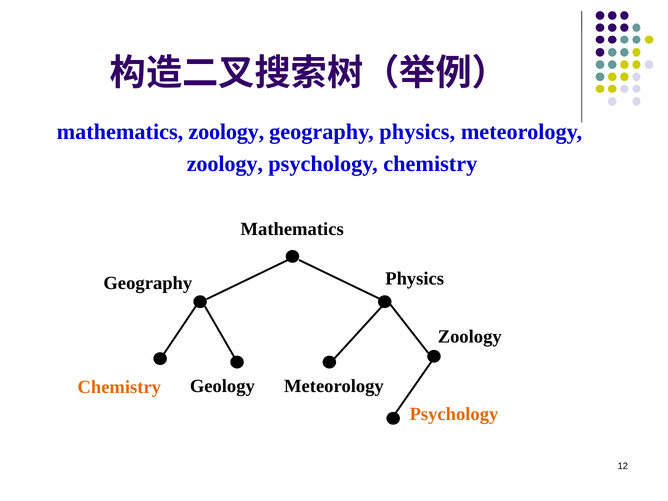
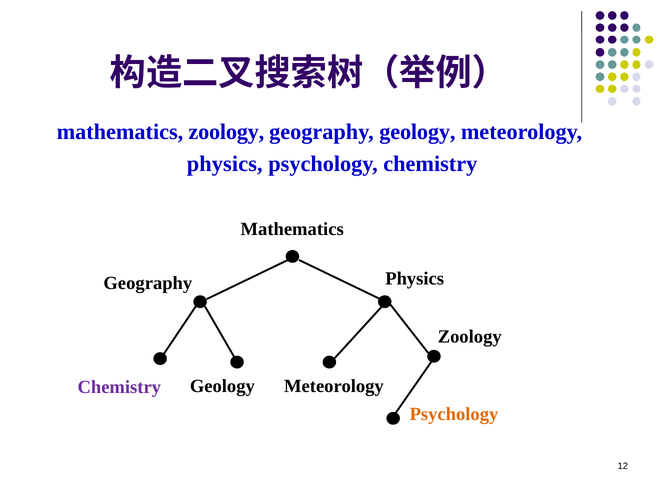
geography physics: physics -> geology
zoology at (225, 164): zoology -> physics
Chemistry at (119, 387) colour: orange -> purple
